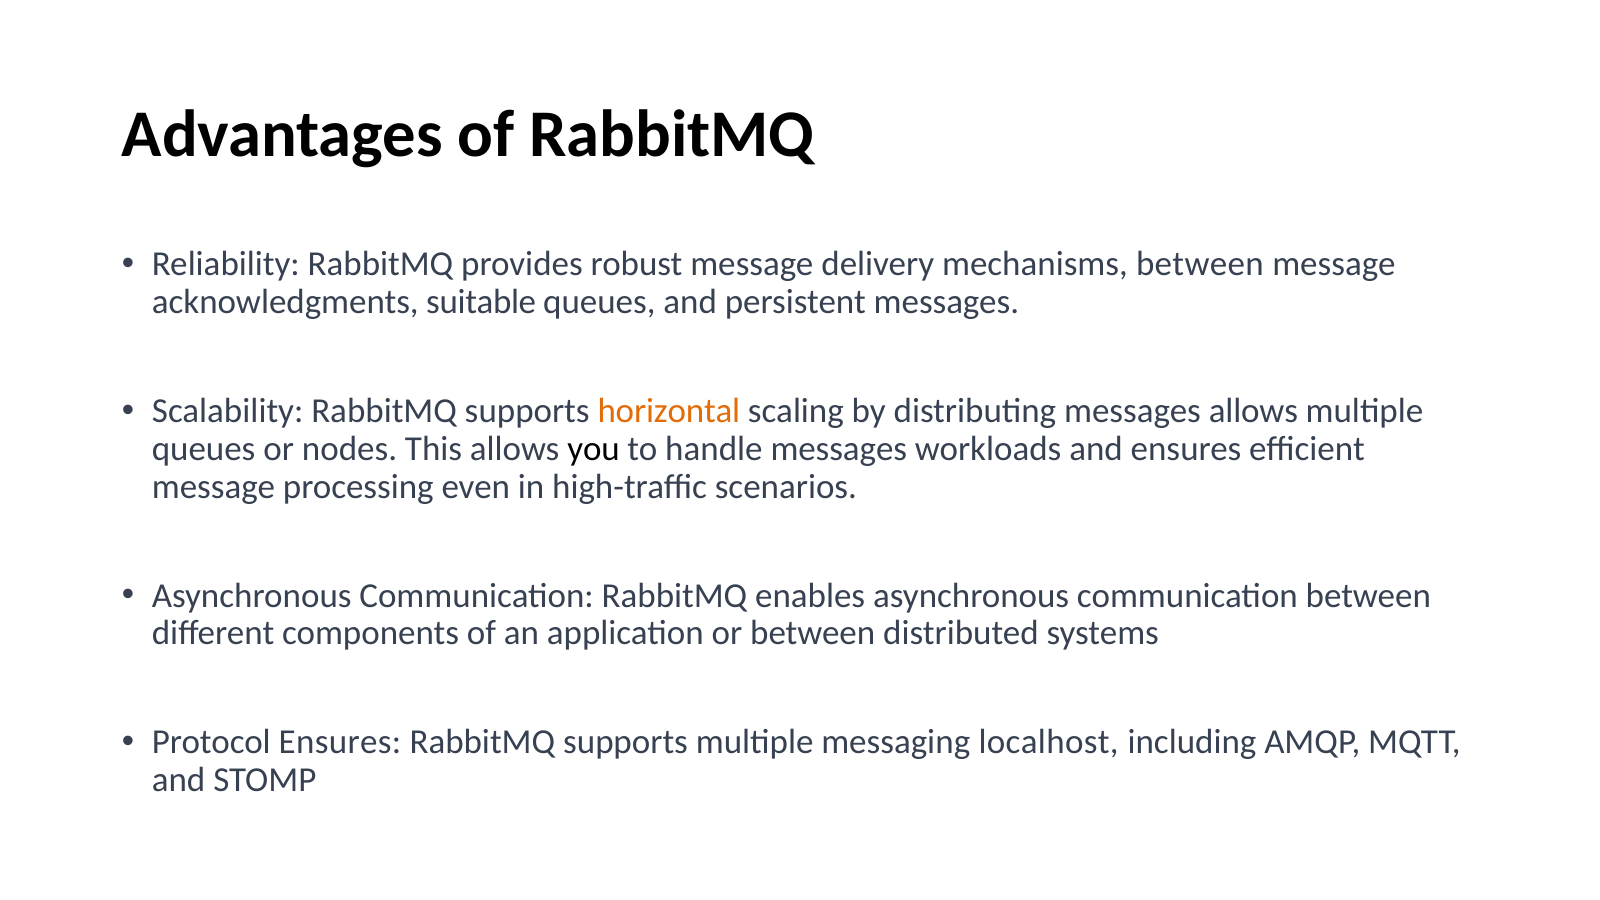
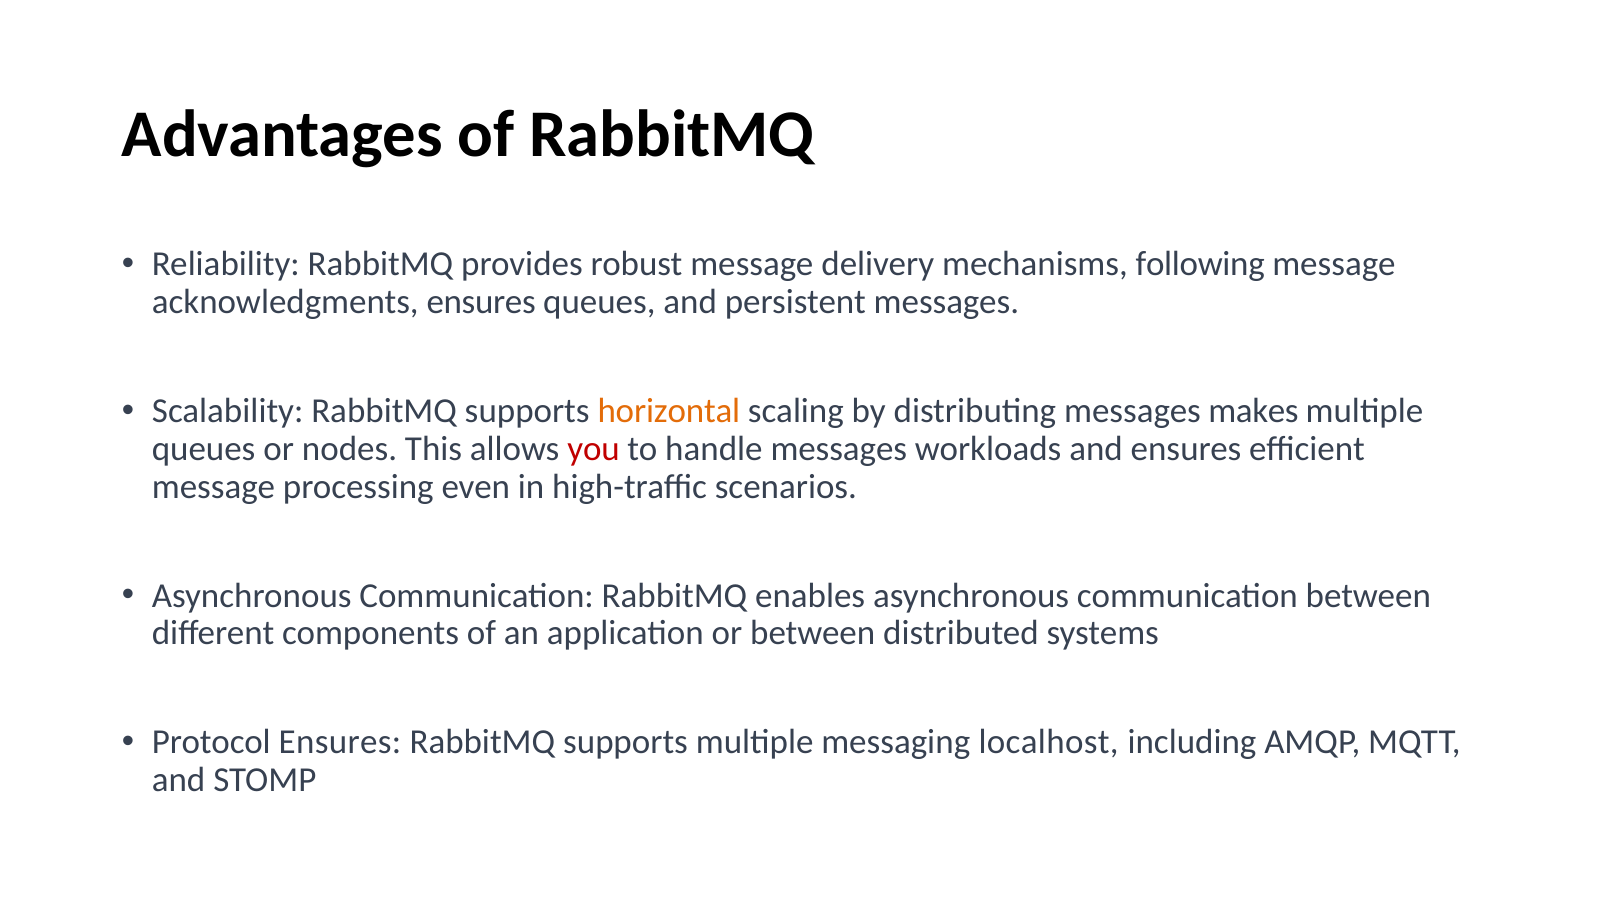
mechanisms between: between -> following
acknowledgments suitable: suitable -> ensures
messages allows: allows -> makes
you colour: black -> red
